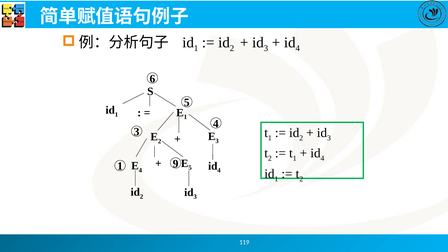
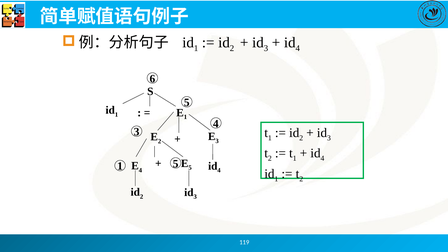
1 9: 9 -> 5
